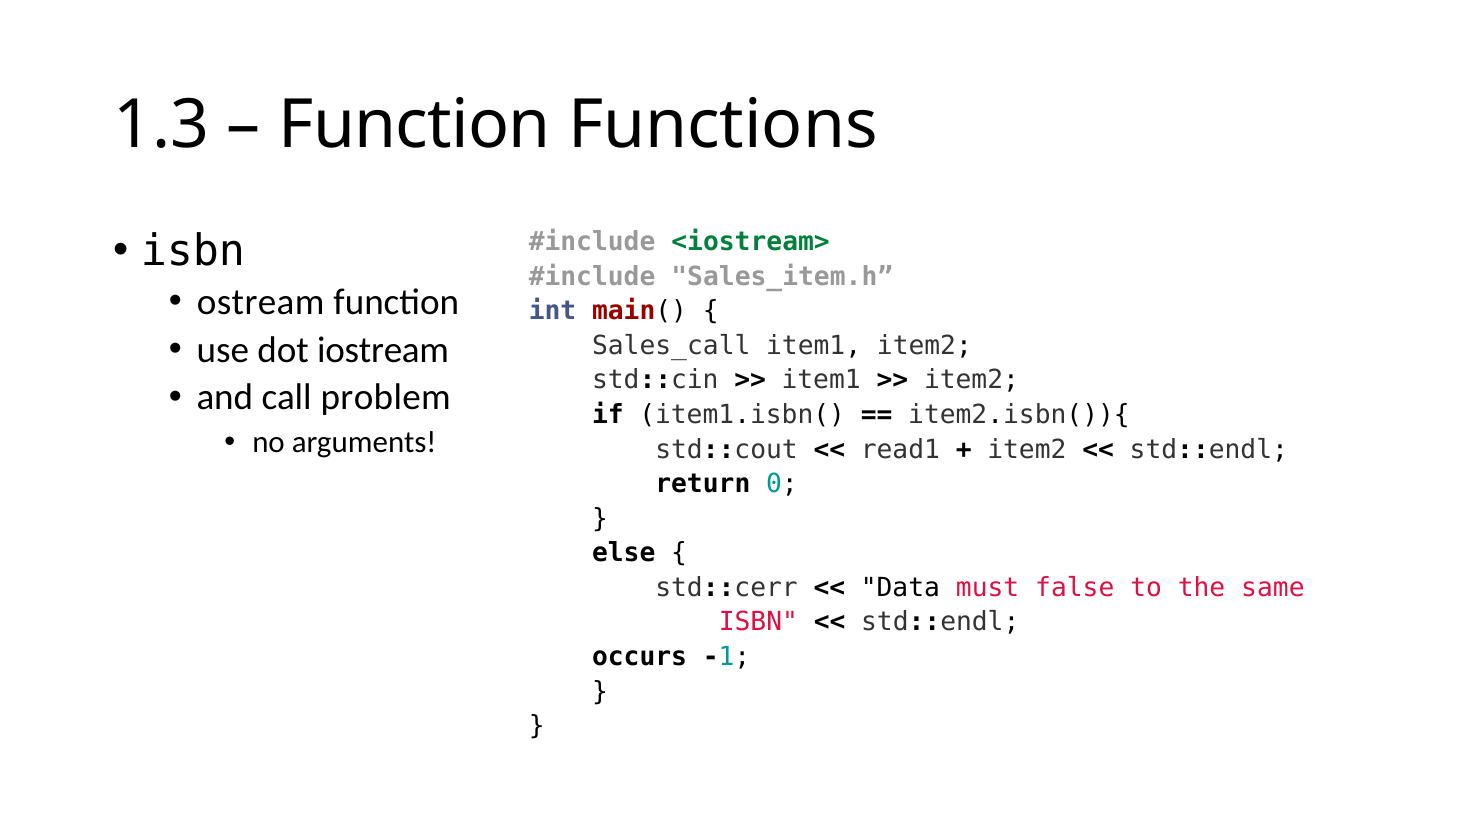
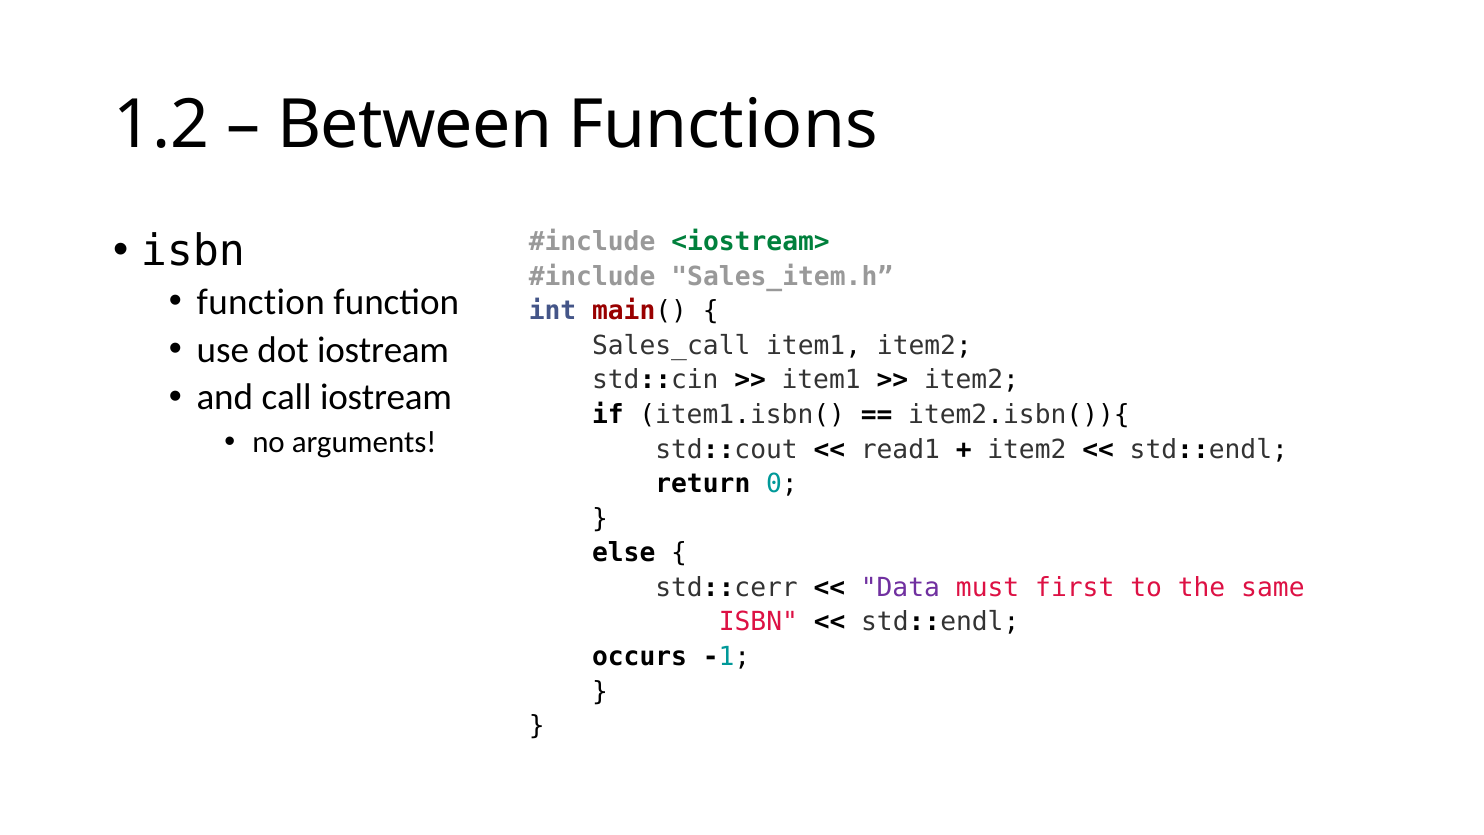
1.3: 1.3 -> 1.2
Function at (415, 125): Function -> Between
ostream at (261, 302): ostream -> function
call problem: problem -> iostream
Data colour: black -> purple
false: false -> first
